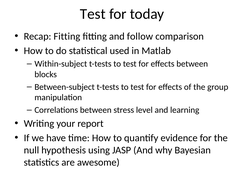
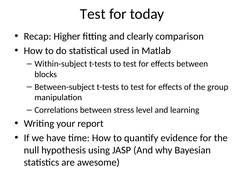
Recap Fitting: Fitting -> Higher
follow: follow -> clearly
